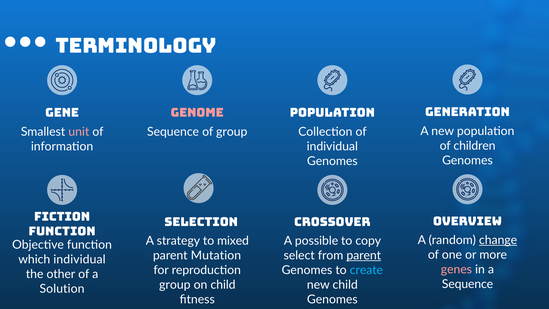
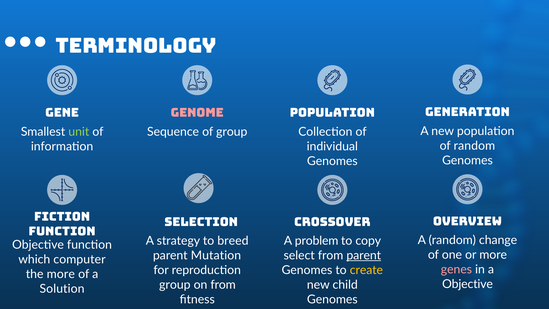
unit colour: pink -> light green
of children: children -> random
change underline: present -> none
mixed: mixed -> breed
possible: possible -> problem
which individual: individual -> computer
create colour: light blue -> yellow
the other: other -> more
Sequence at (468, 284): Sequence -> Objective
on child: child -> from
